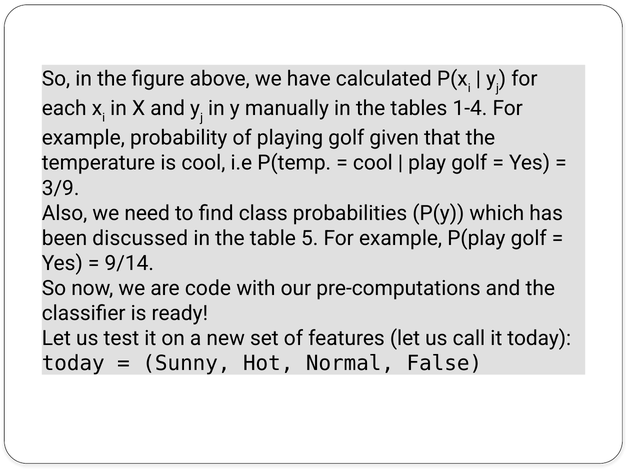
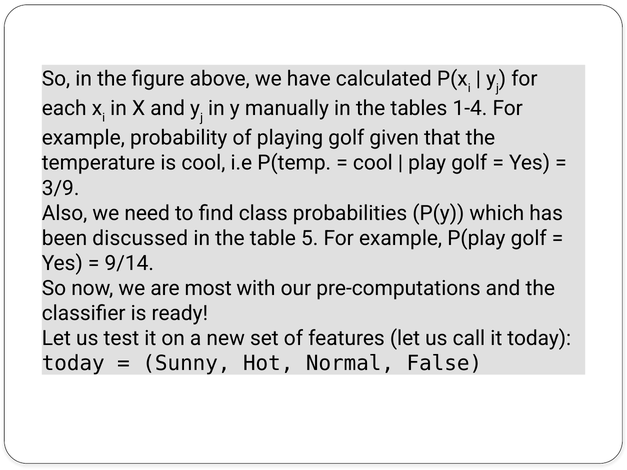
code: code -> most
